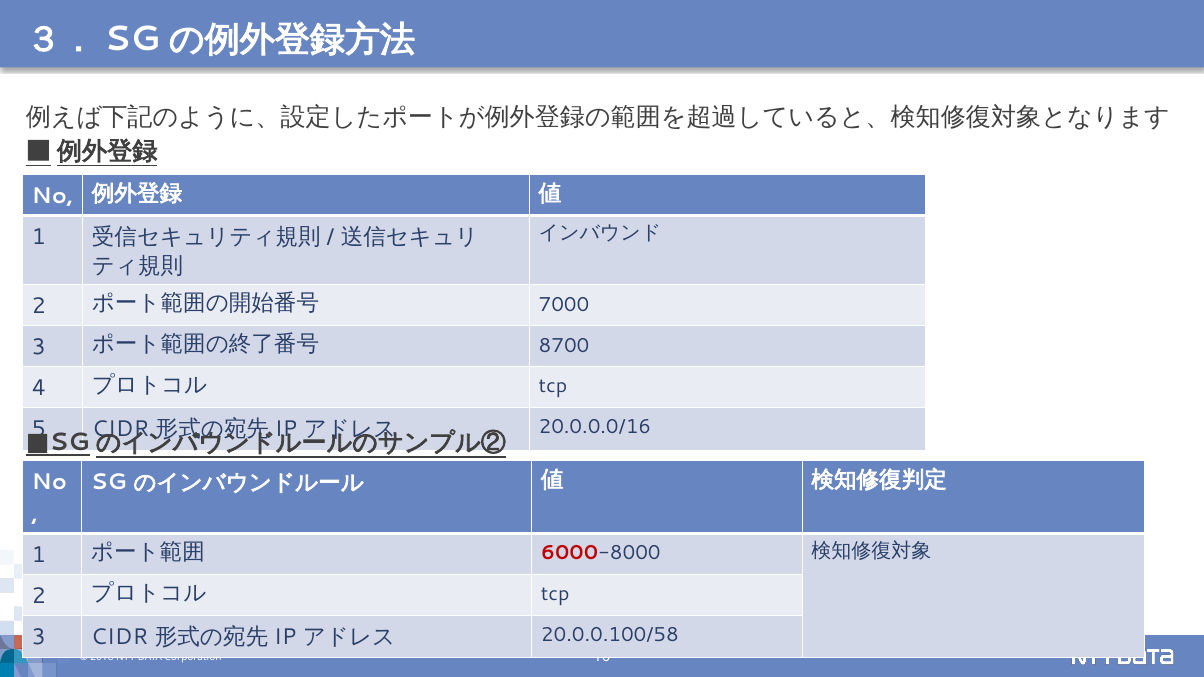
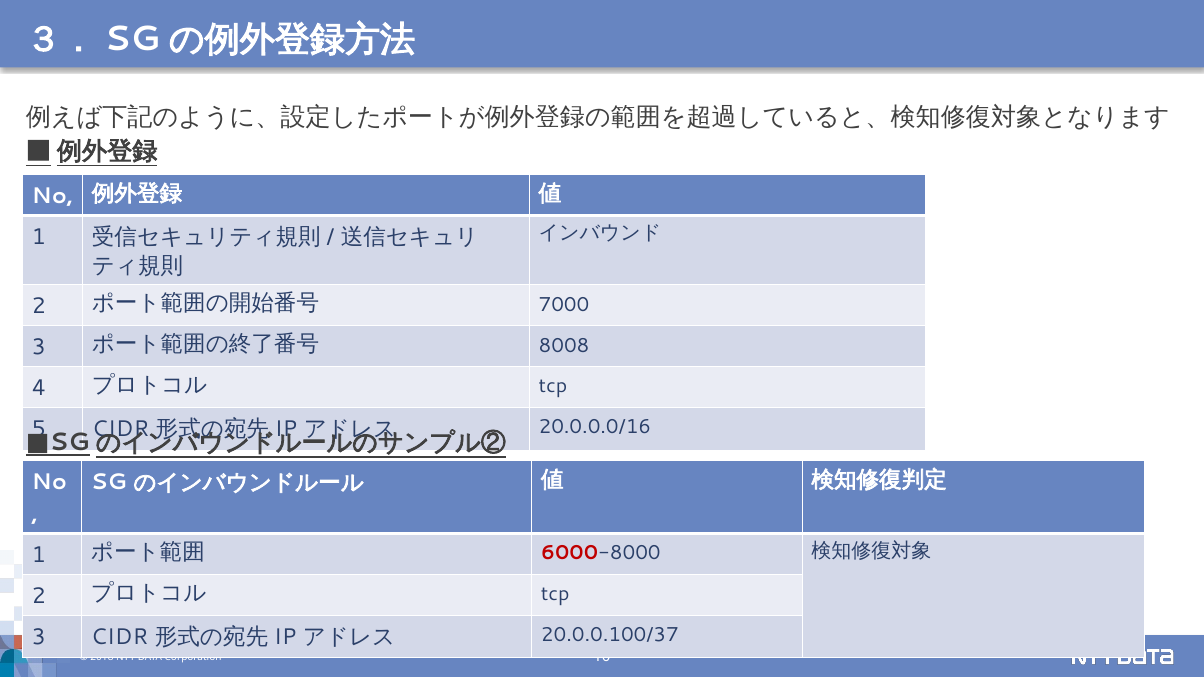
8700: 8700 -> 8008
20.0.0.100/58: 20.0.0.100/58 -> 20.0.0.100/37
